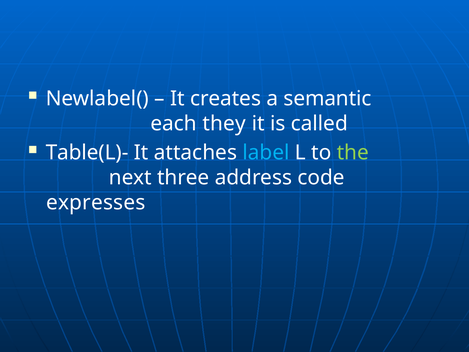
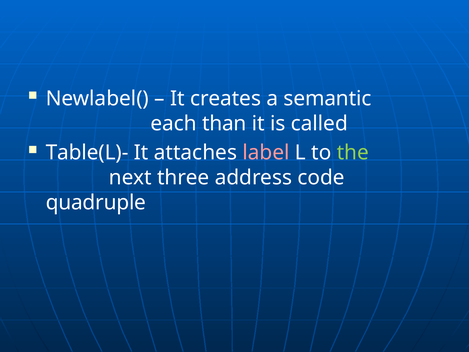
they: they -> than
label colour: light blue -> pink
expresses: expresses -> quadruple
